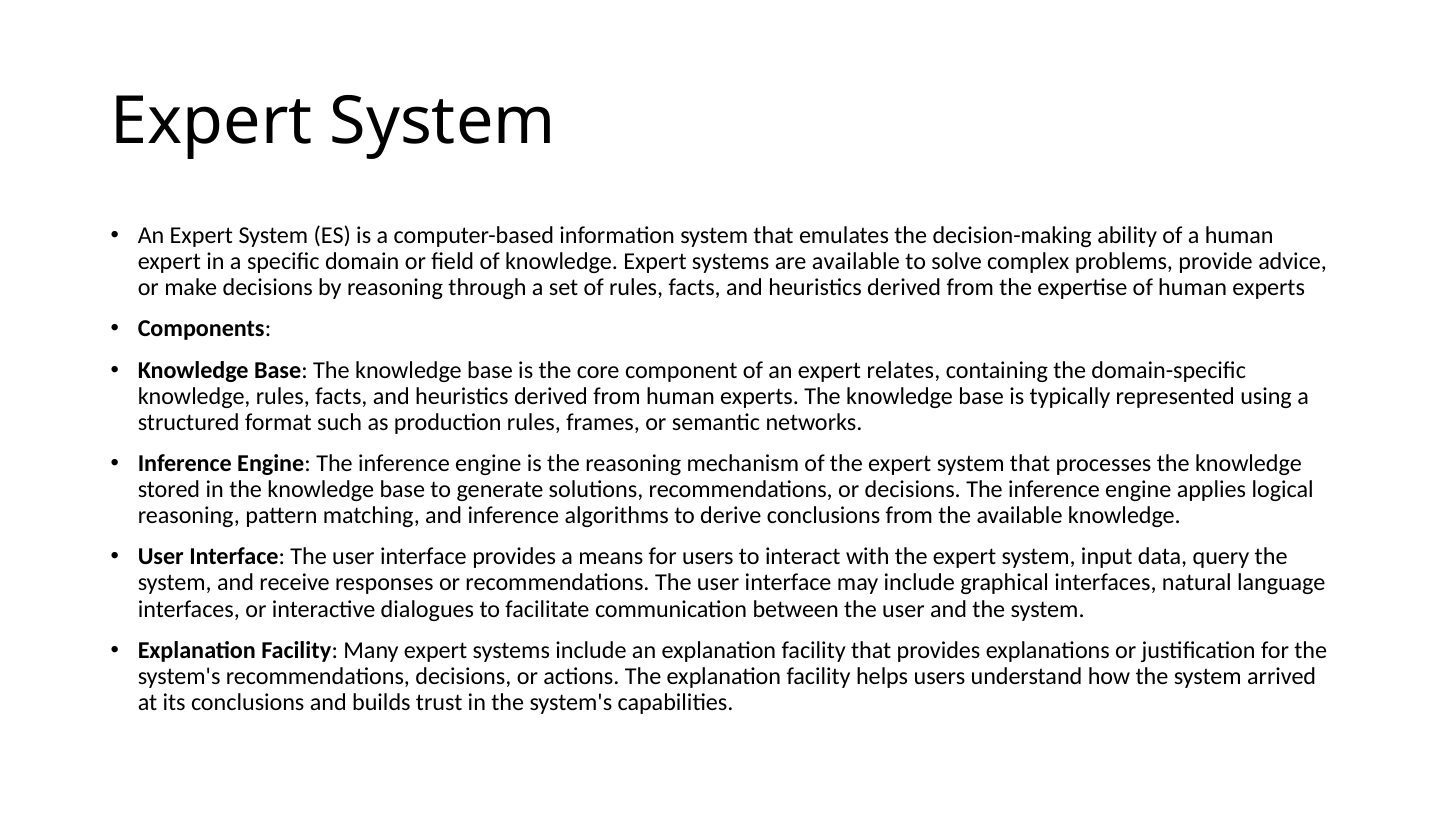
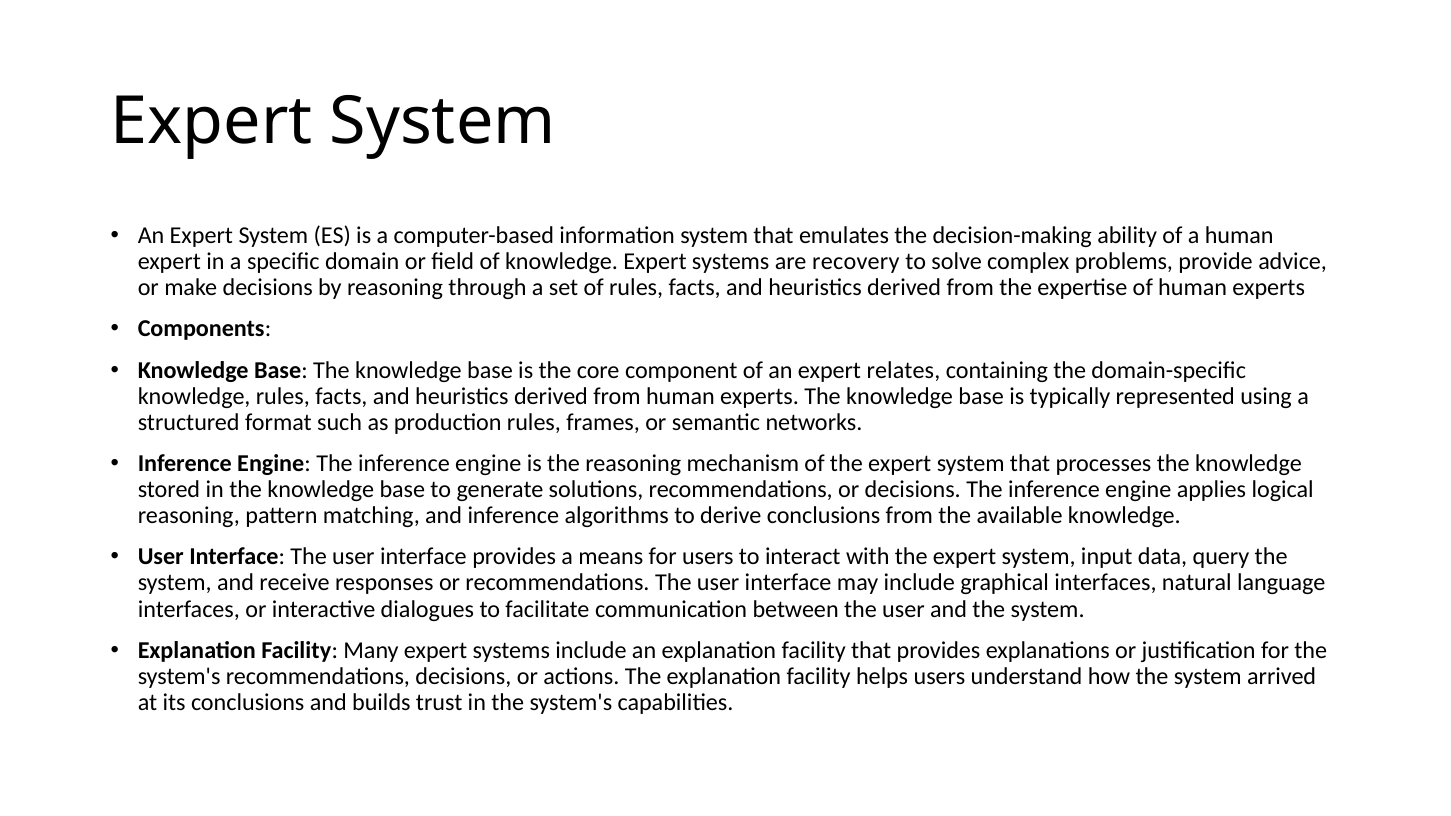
are available: available -> recovery
